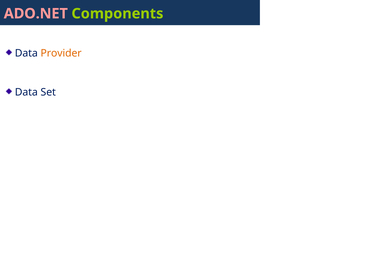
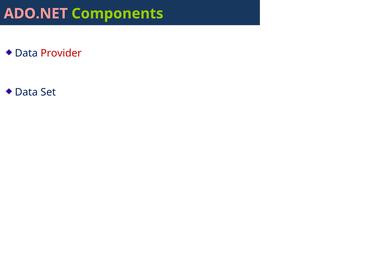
Provider colour: orange -> red
